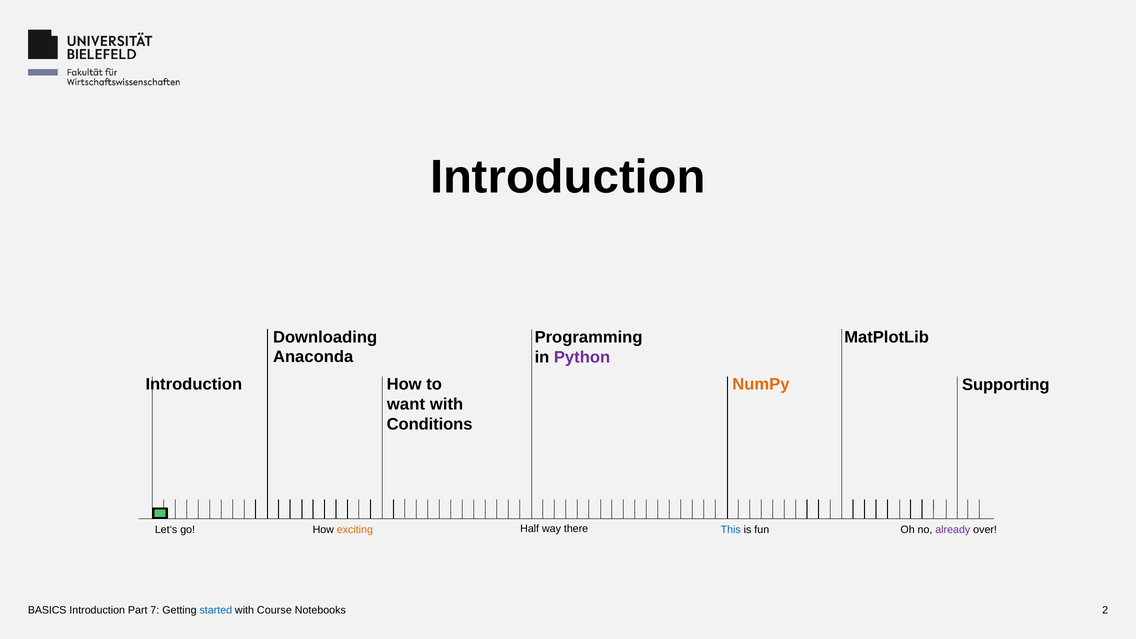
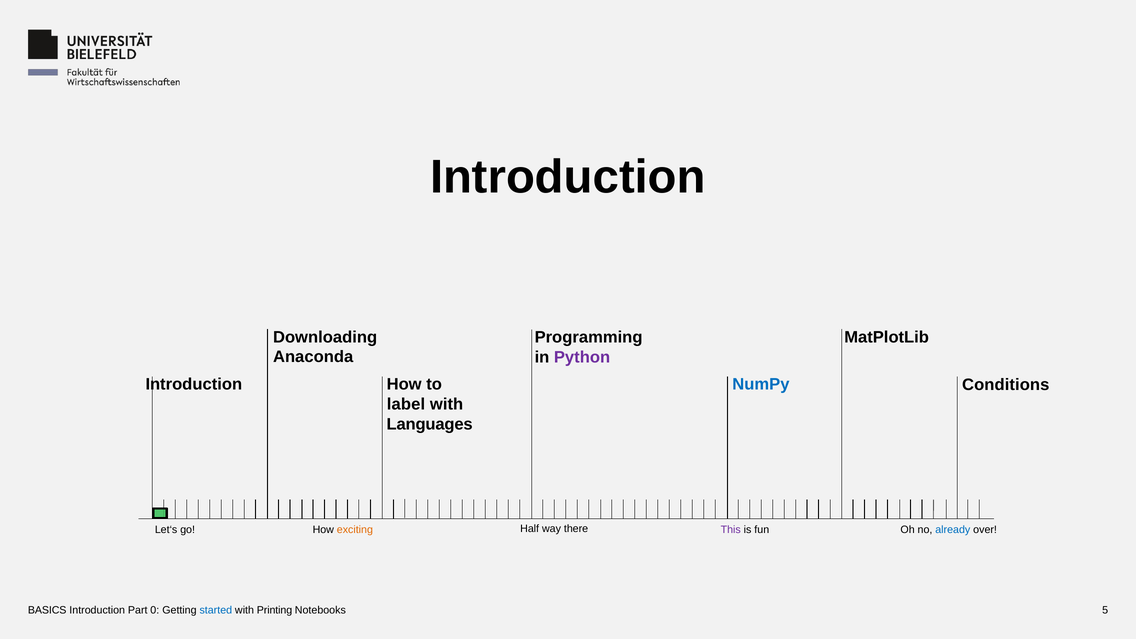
NumPy colour: orange -> blue
Supporting: Supporting -> Conditions
want: want -> label
Conditions: Conditions -> Languages
This colour: blue -> purple
already colour: purple -> blue
7: 7 -> 0
Course: Course -> Printing
2: 2 -> 5
